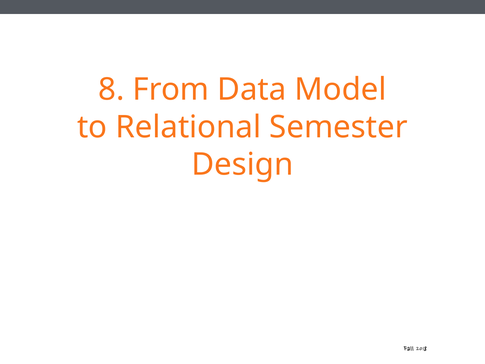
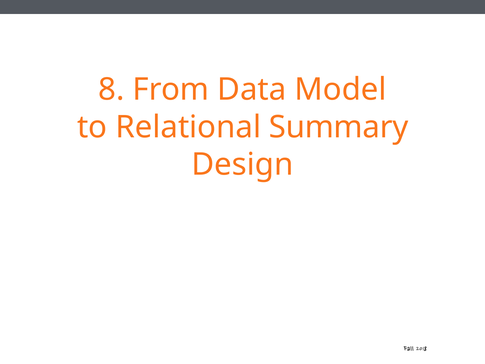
Semester: Semester -> Summary
